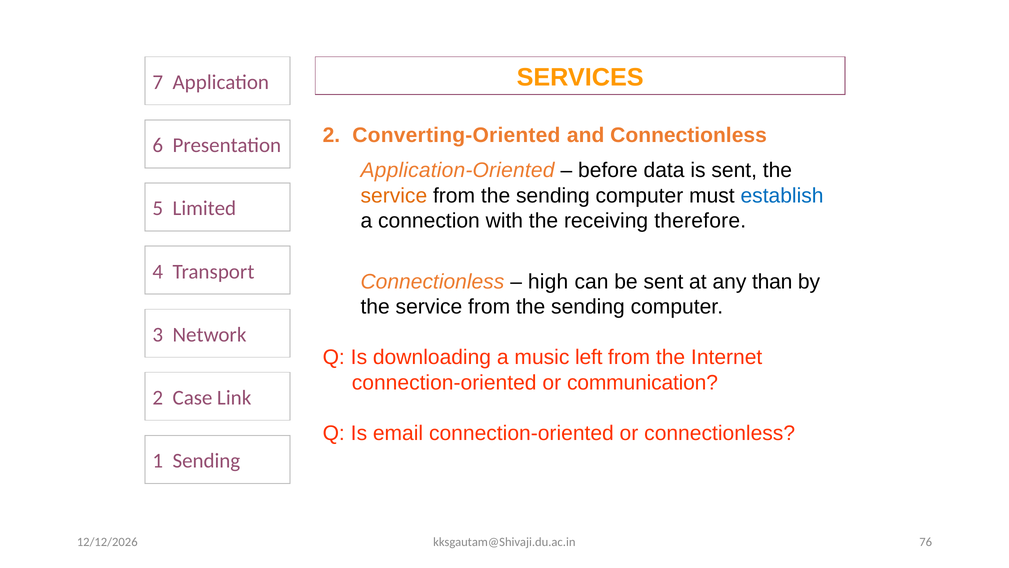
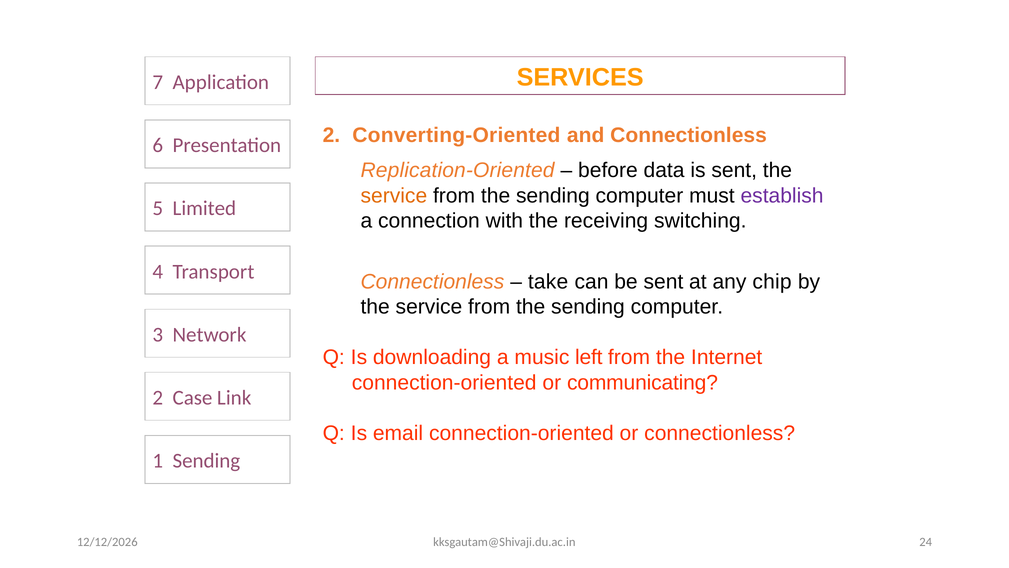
Application-Oriented: Application-Oriented -> Replication-Oriented
establish colour: blue -> purple
therefore: therefore -> switching
high: high -> take
than: than -> chip
communication: communication -> communicating
76: 76 -> 24
